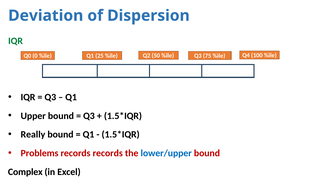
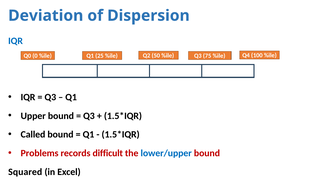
IQR at (16, 41) colour: green -> blue
Really: Really -> Called
records records: records -> difficult
Complex: Complex -> Squared
